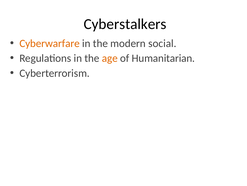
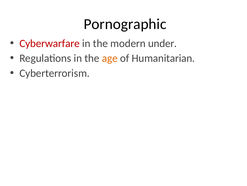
Cyberstalkers: Cyberstalkers -> Pornographic
Cyberwarfare colour: orange -> red
social: social -> under
